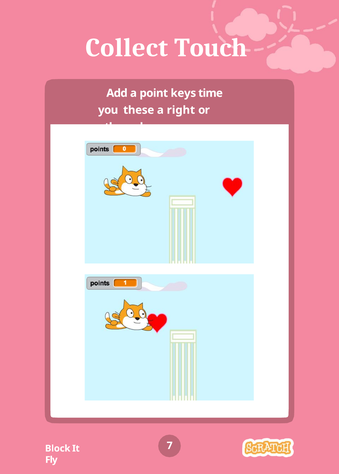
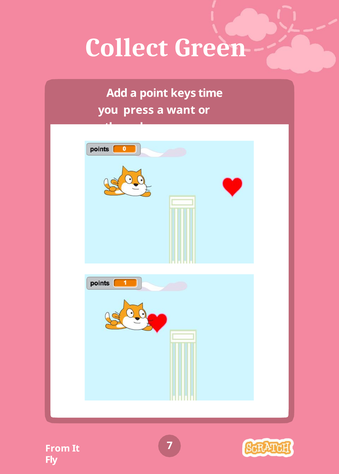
Touch: Touch -> Green
these: these -> press
right: right -> want
Block: Block -> From
